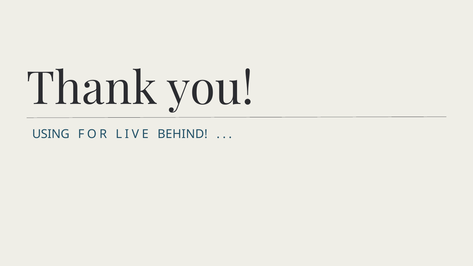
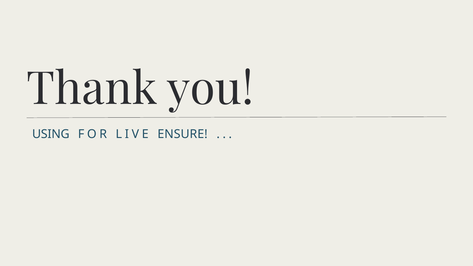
BEHIND: BEHIND -> ENSURE
